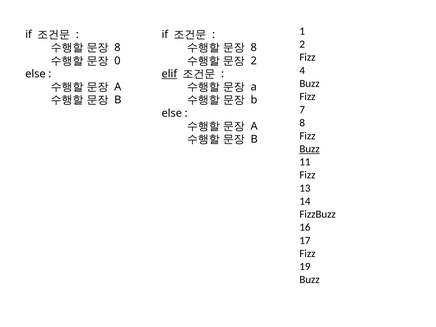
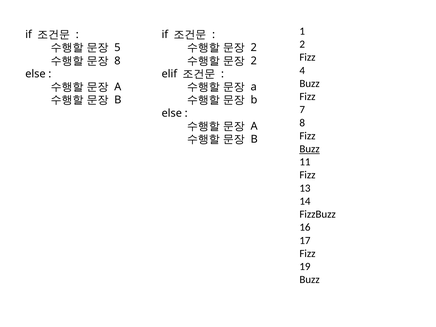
8 at (117, 48): 8 -> 5
8 at (254, 48): 8 -> 2
0 at (117, 61): 0 -> 8
elif underline: present -> none
